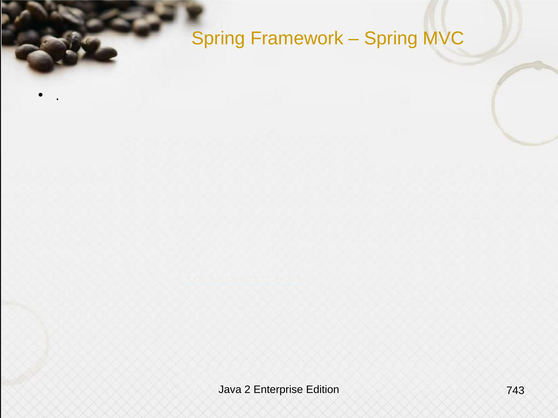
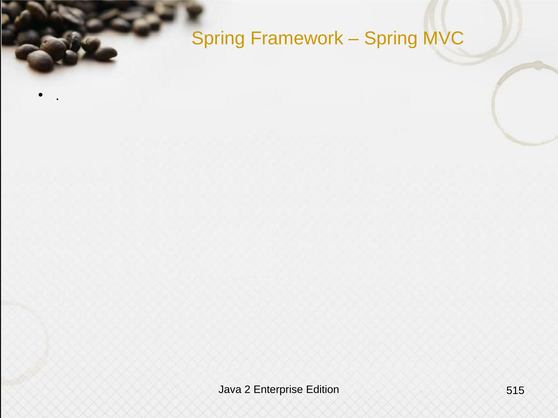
743: 743 -> 515
